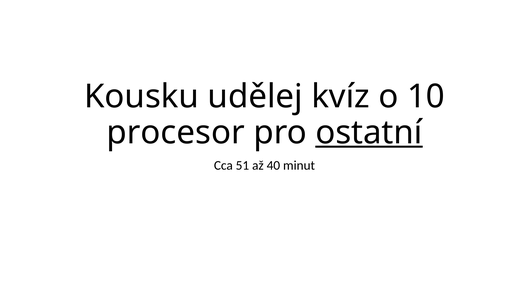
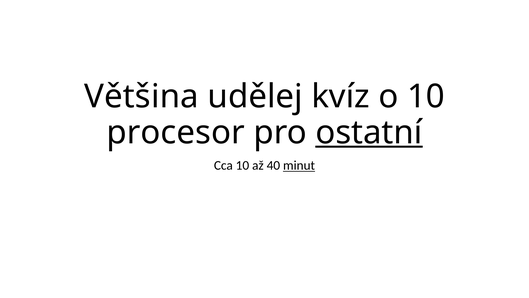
Kousku: Kousku -> Většina
Cca 51: 51 -> 10
minut underline: none -> present
